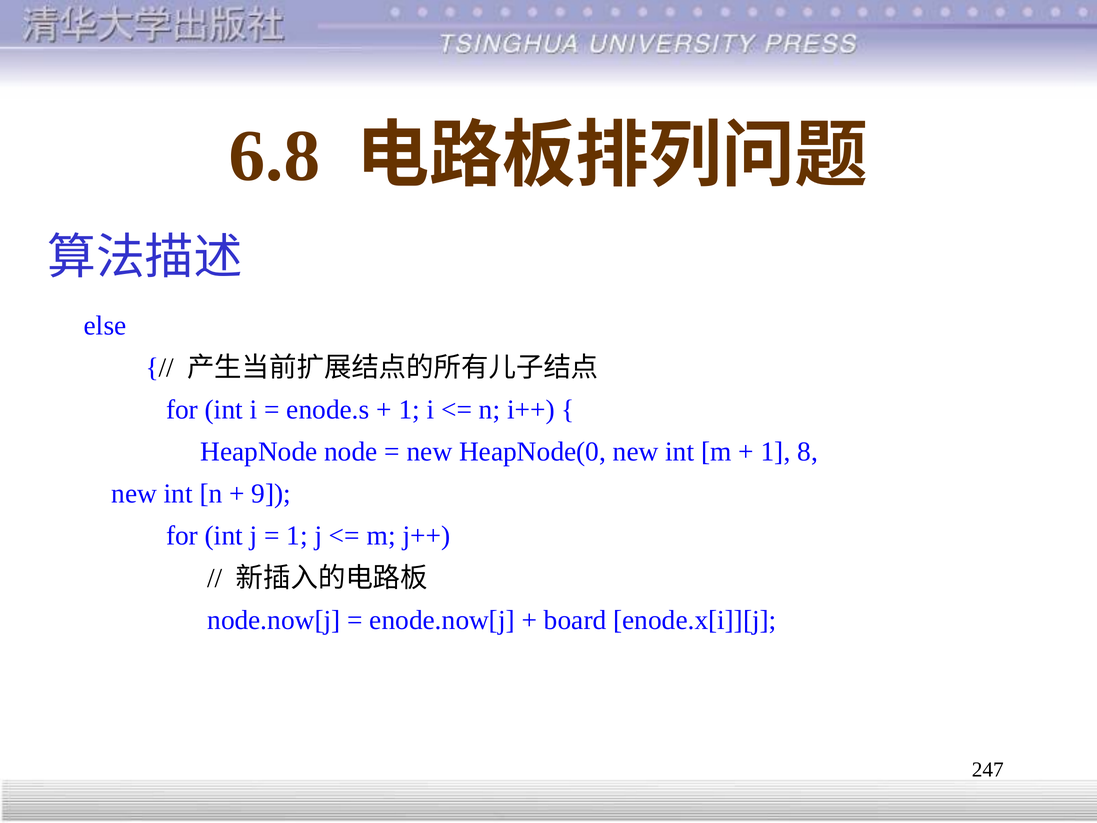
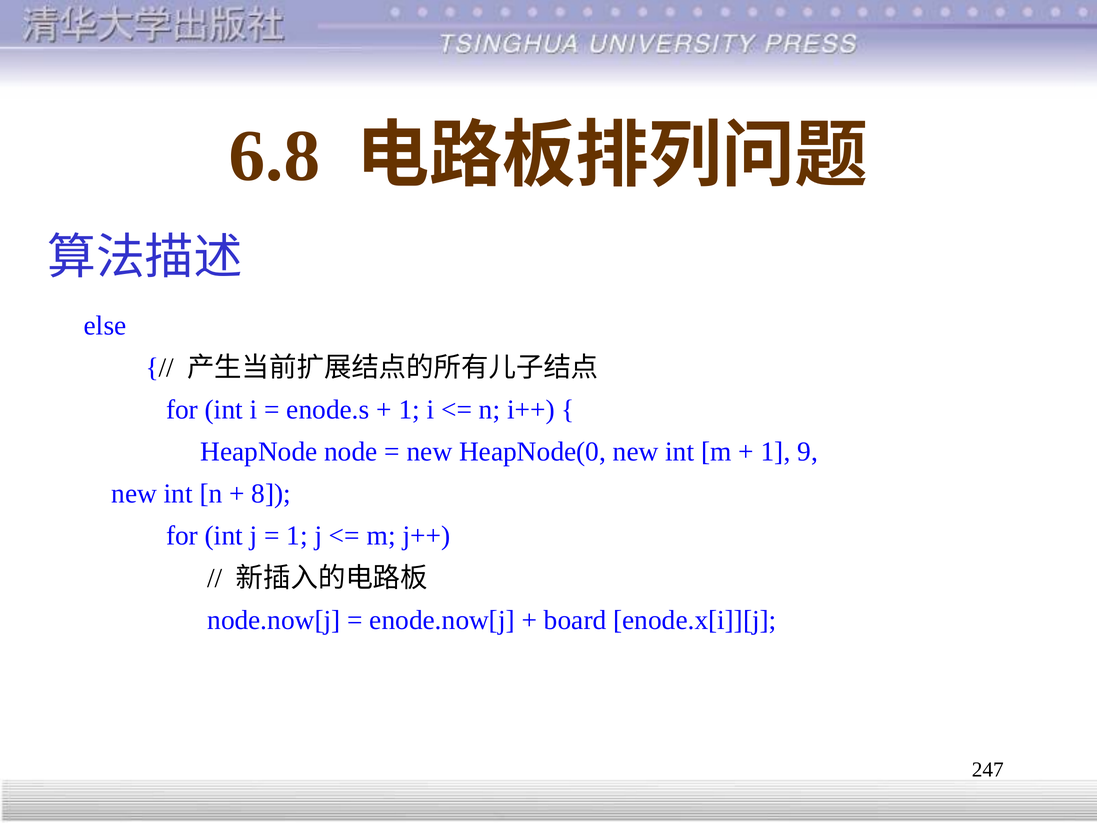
8: 8 -> 9
9: 9 -> 8
